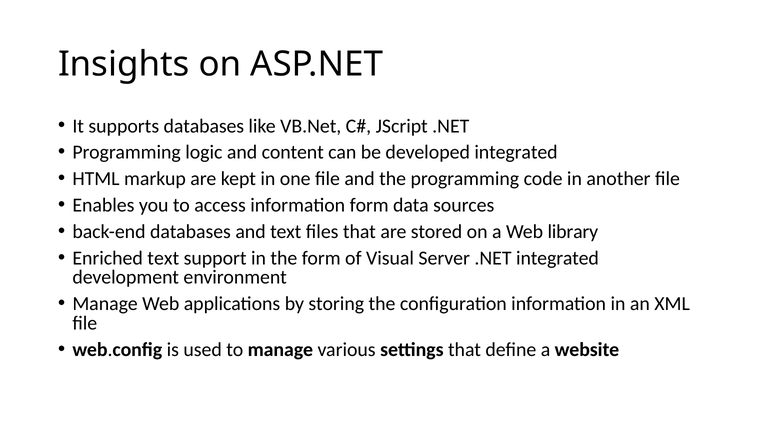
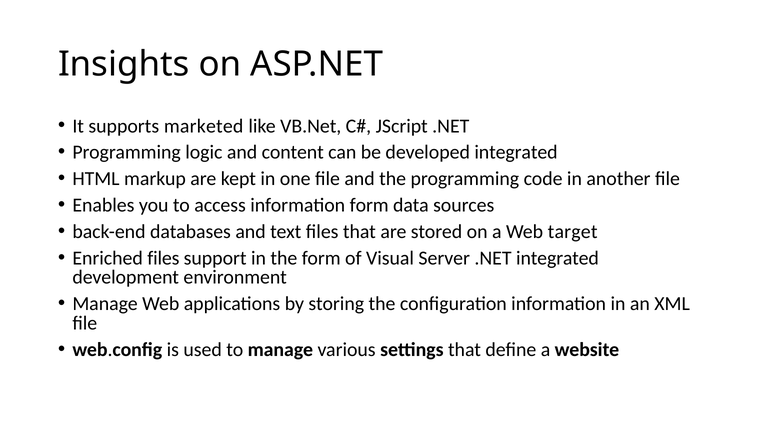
supports databases: databases -> marketed
library: library -> target
Enriched text: text -> files
